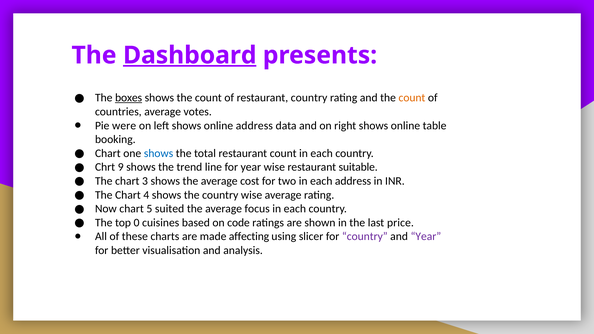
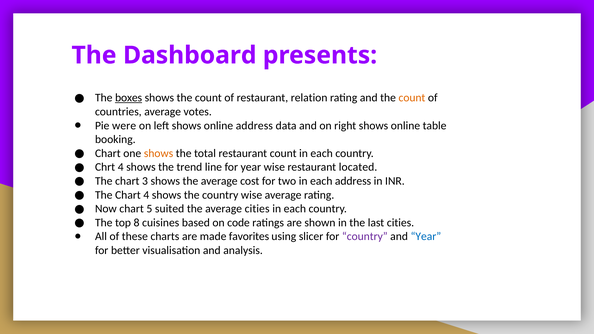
Dashboard underline: present -> none
restaurant country: country -> relation
shows at (159, 153) colour: blue -> orange
Chrt 9: 9 -> 4
suitable: suitable -> located
average focus: focus -> cities
0: 0 -> 8
last price: price -> cities
affecting: affecting -> favorites
Year at (426, 237) colour: purple -> blue
